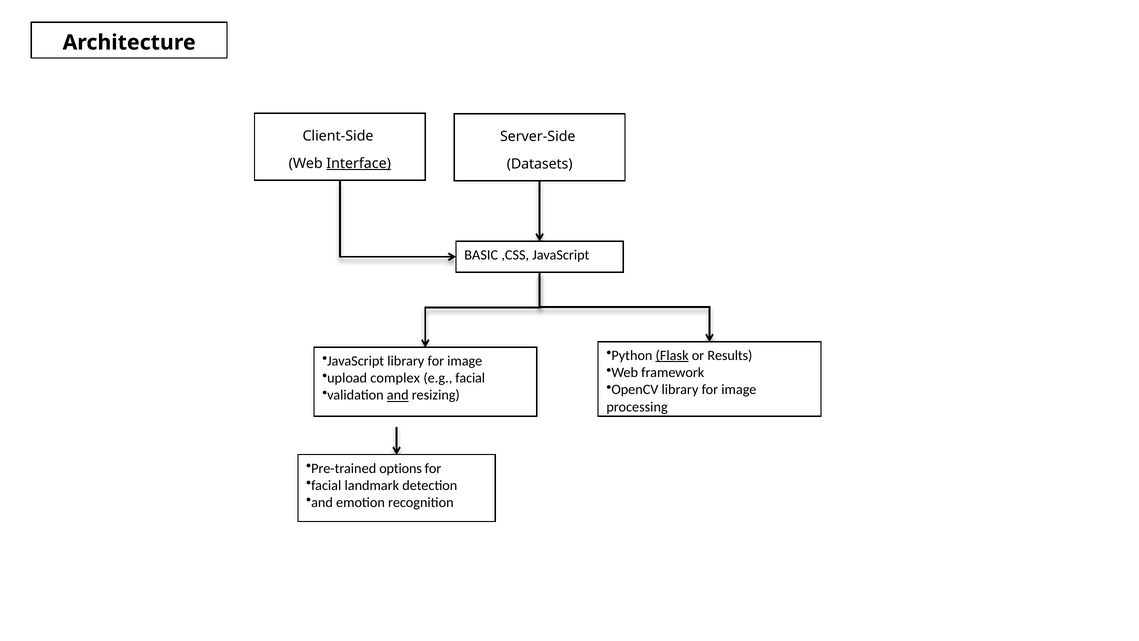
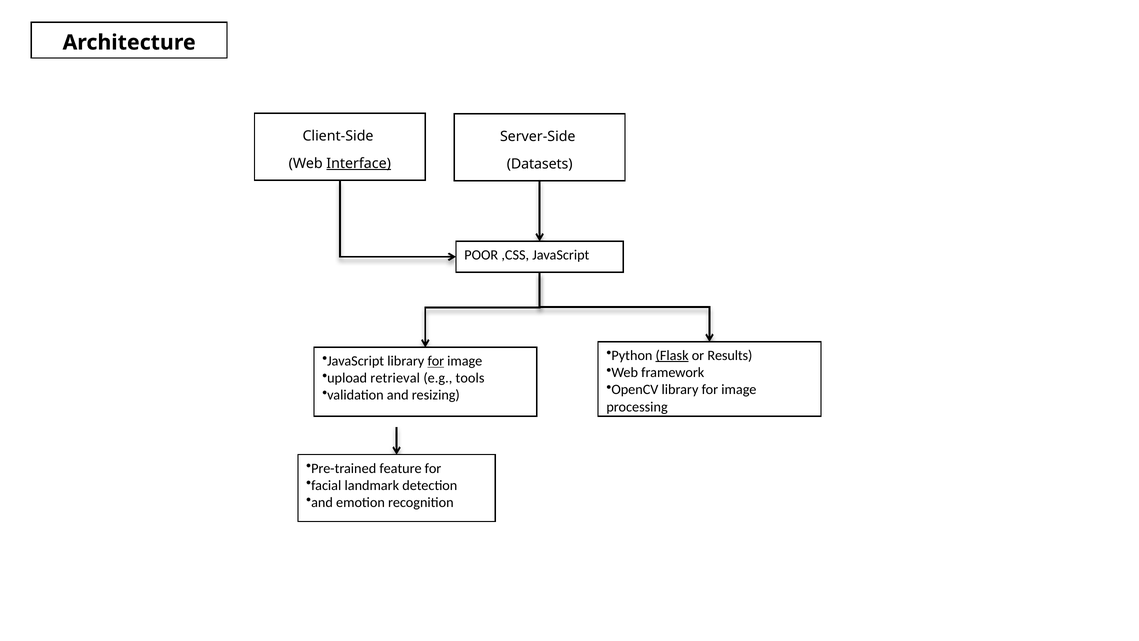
BASIC: BASIC -> POOR
for at (436, 361) underline: none -> present
complex: complex -> retrieval
e.g facial: facial -> tools
and at (398, 395) underline: present -> none
options: options -> feature
